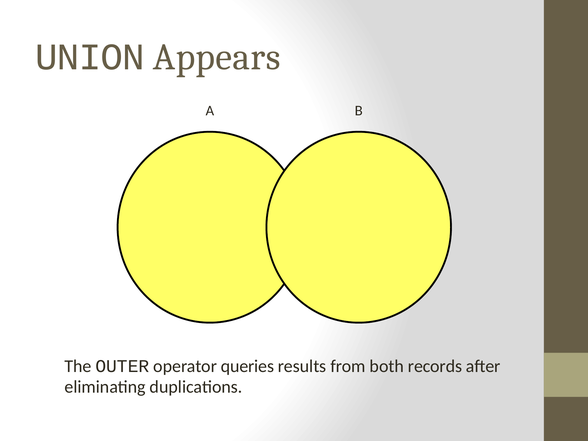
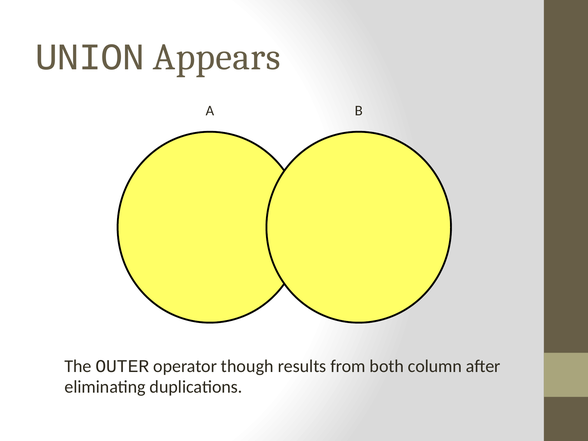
queries: queries -> though
records: records -> column
